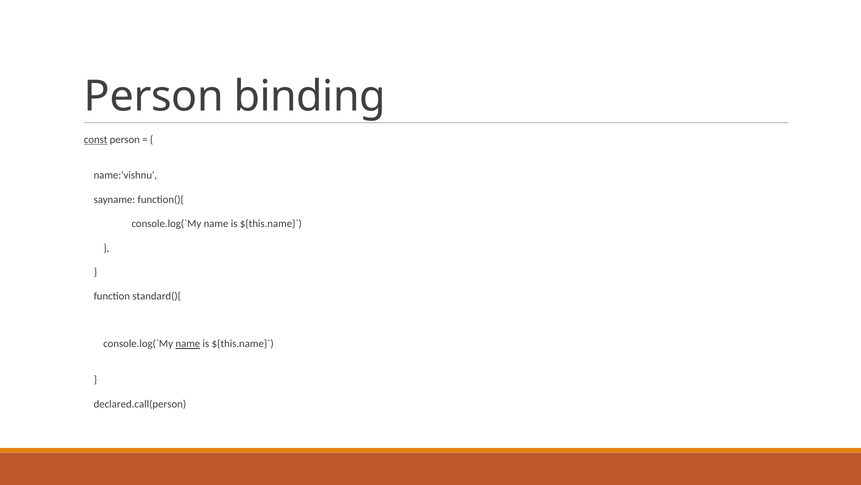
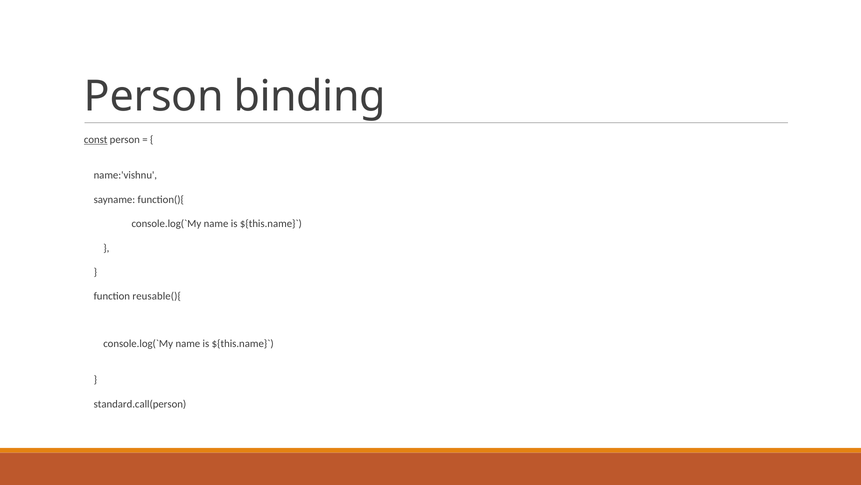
standard(){: standard(){ -> reusable(){
name at (188, 343) underline: present -> none
declared.call(person: declared.call(person -> standard.call(person
